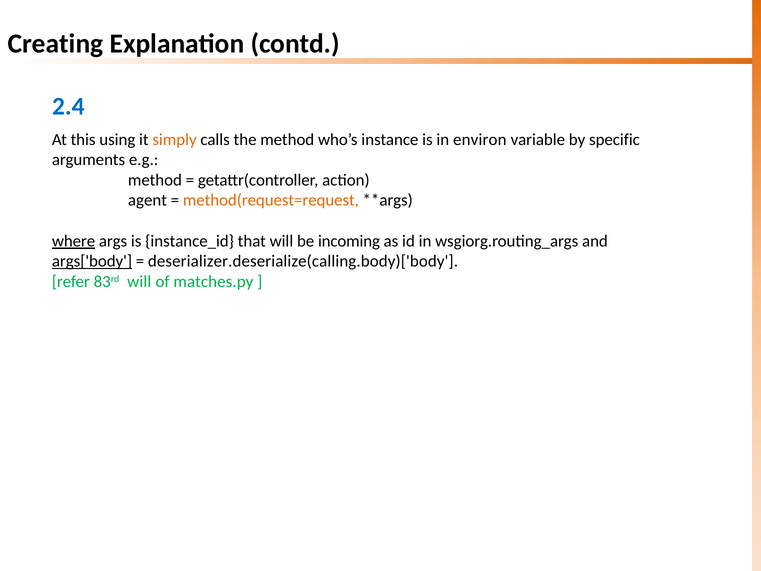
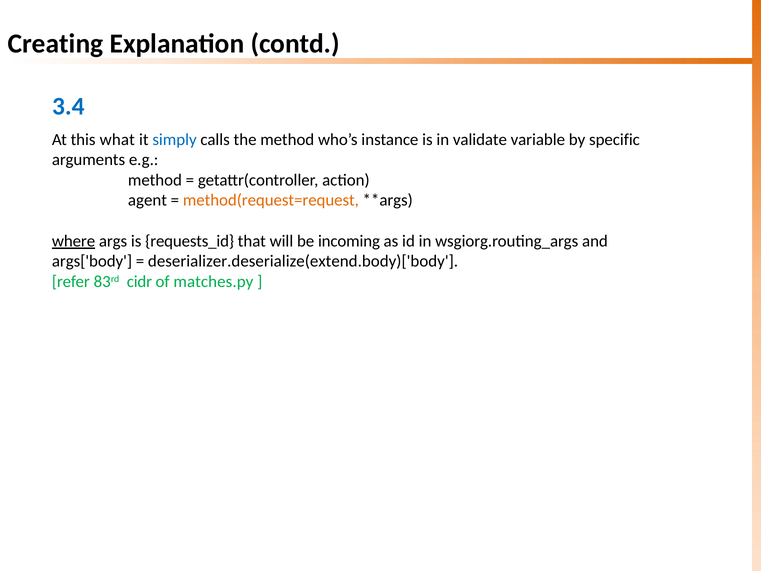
2.4: 2.4 -> 3.4
using: using -> what
simply colour: orange -> blue
environ: environ -> validate
instance_id: instance_id -> requests_id
args['body underline: present -> none
deserializer.deserialize(calling.body)['body: deserializer.deserialize(calling.body)['body -> deserializer.deserialize(extend.body)['body
83rd will: will -> cidr
